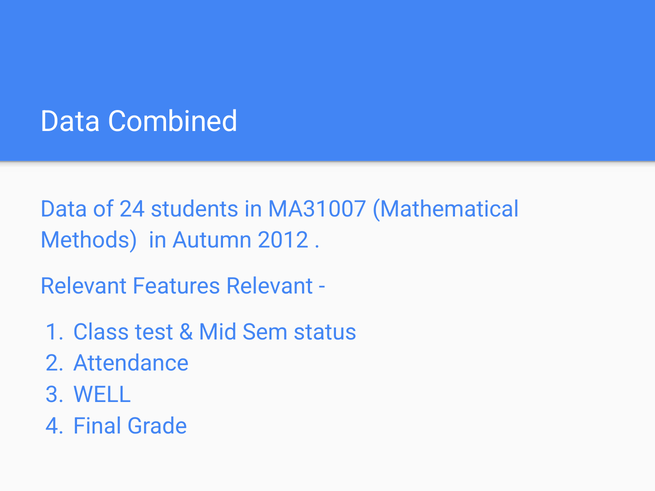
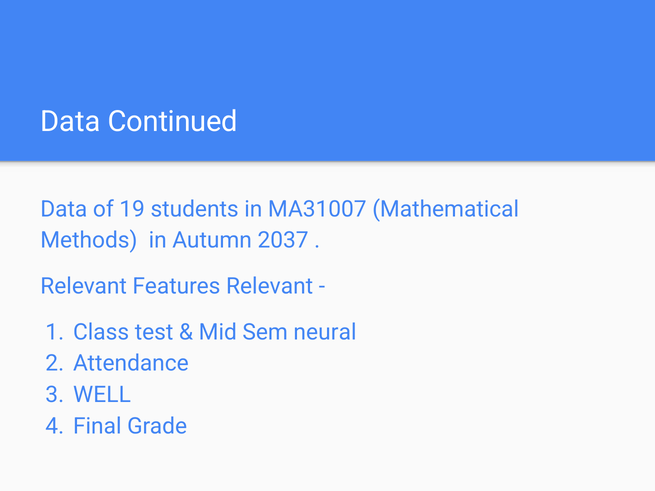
Combined: Combined -> Continued
24: 24 -> 19
2012: 2012 -> 2037
status: status -> neural
